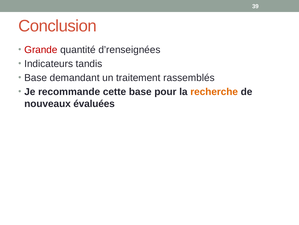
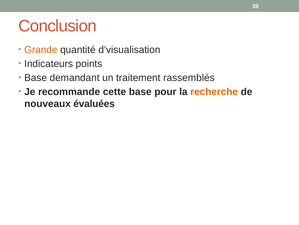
Grande colour: red -> orange
d’renseignées: d’renseignées -> d’visualisation
tandis: tandis -> points
